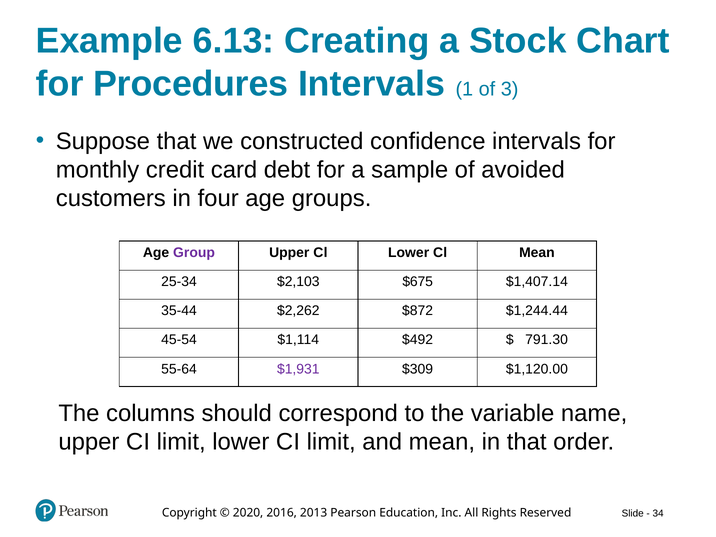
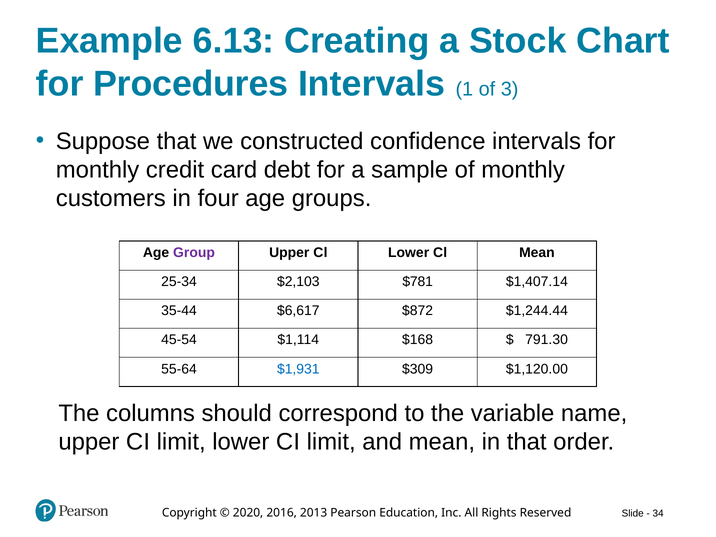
of avoided: avoided -> monthly
$675: $675 -> $781
$2,262: $2,262 -> $6,617
$492: $492 -> $168
$1,931 colour: purple -> blue
